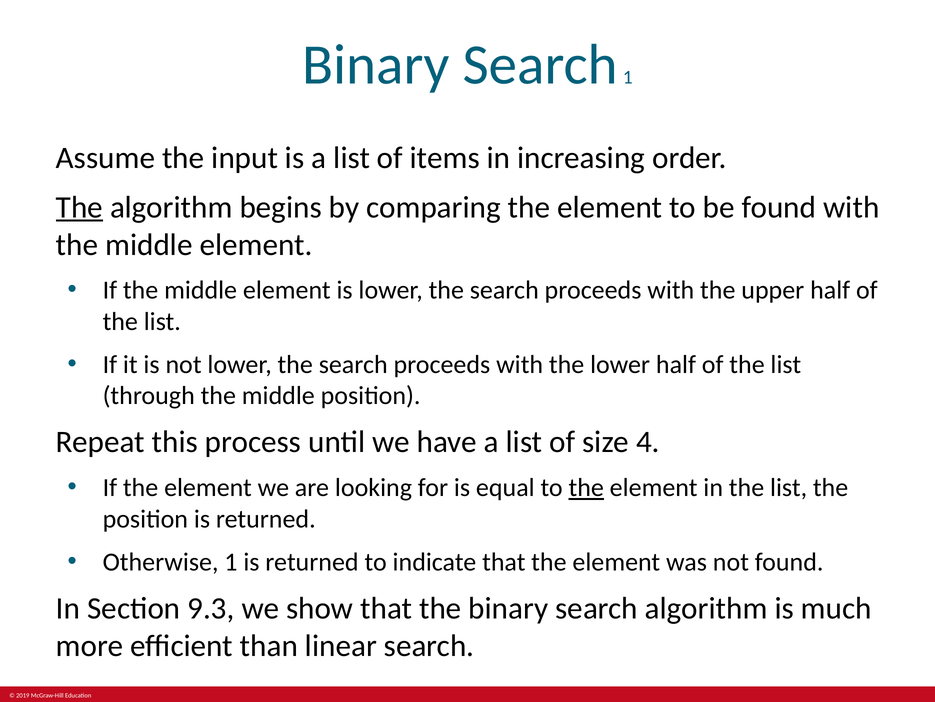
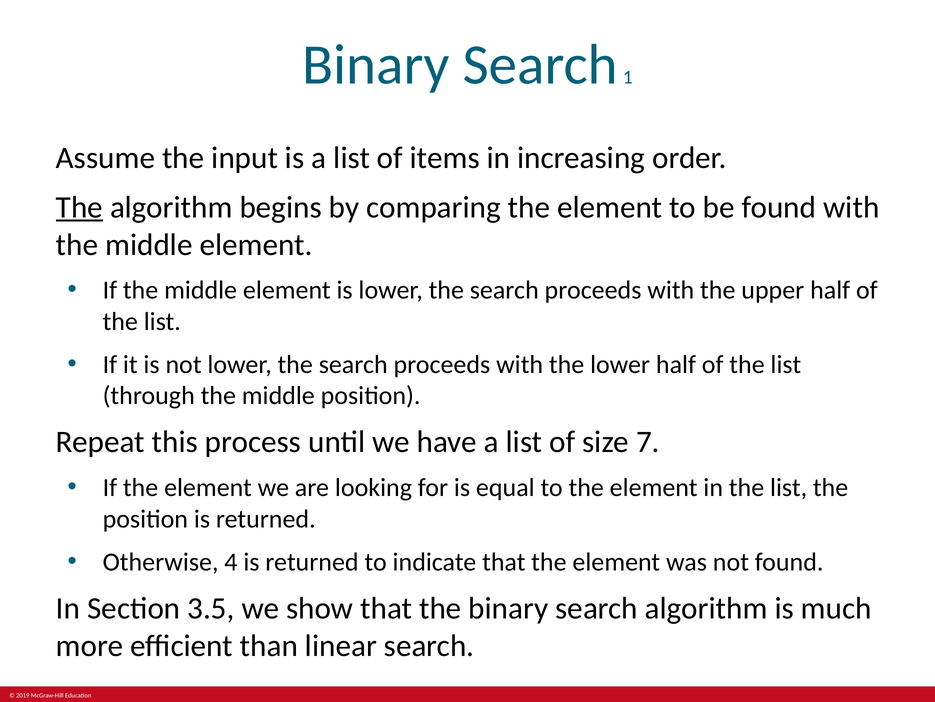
4: 4 -> 7
the at (586, 487) underline: present -> none
Otherwise 1: 1 -> 4
9.3: 9.3 -> 3.5
